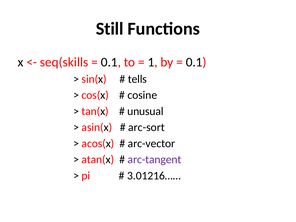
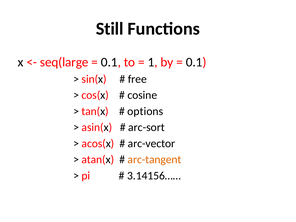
seq(skills: seq(skills -> seq(large
tells: tells -> free
unusual: unusual -> options
arc-tangent colour: purple -> orange
3.01216……: 3.01216…… -> 3.14156……
